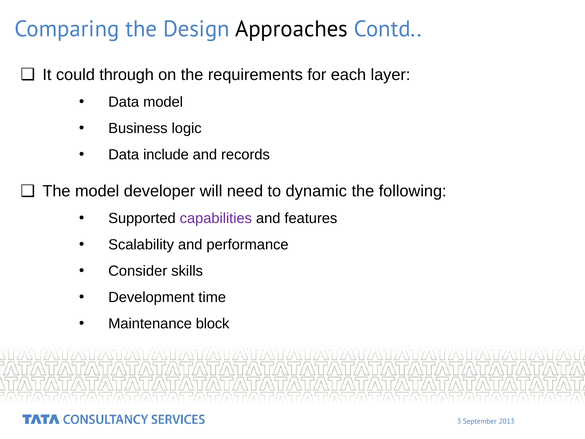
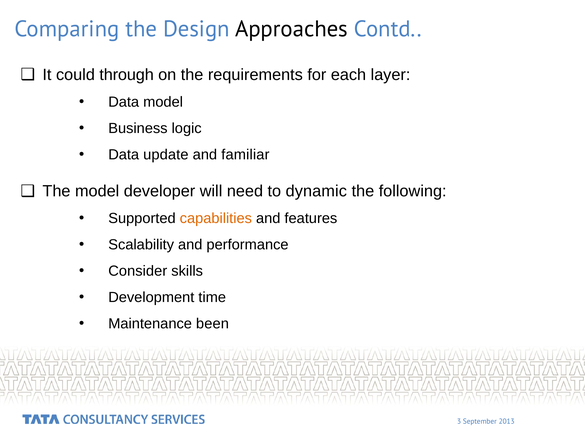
include: include -> update
records: records -> familiar
capabilities colour: purple -> orange
block: block -> been
